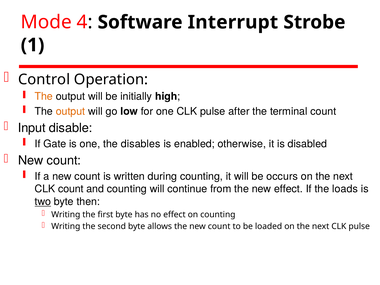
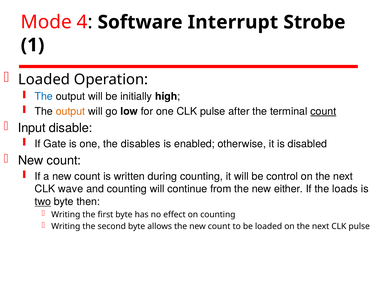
Control at (44, 79): Control -> Loaded
The at (44, 97) colour: orange -> blue
count at (323, 111) underline: none -> present
occurs: occurs -> control
CLK count: count -> wave
new effect: effect -> either
